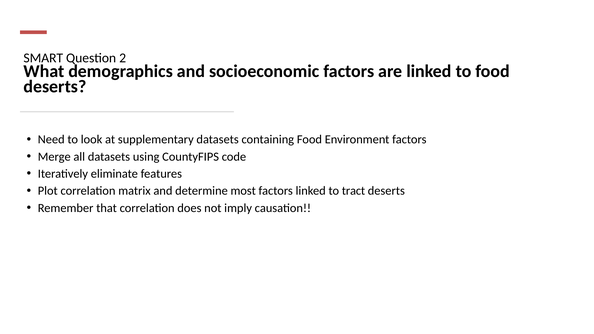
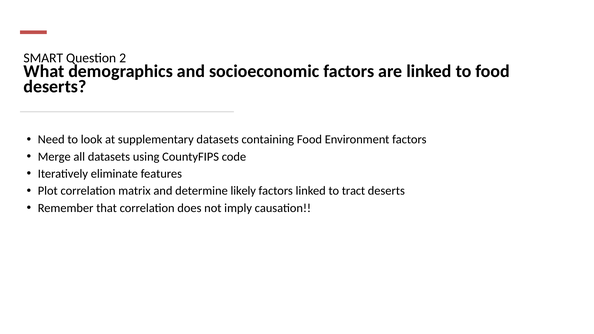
most: most -> likely
